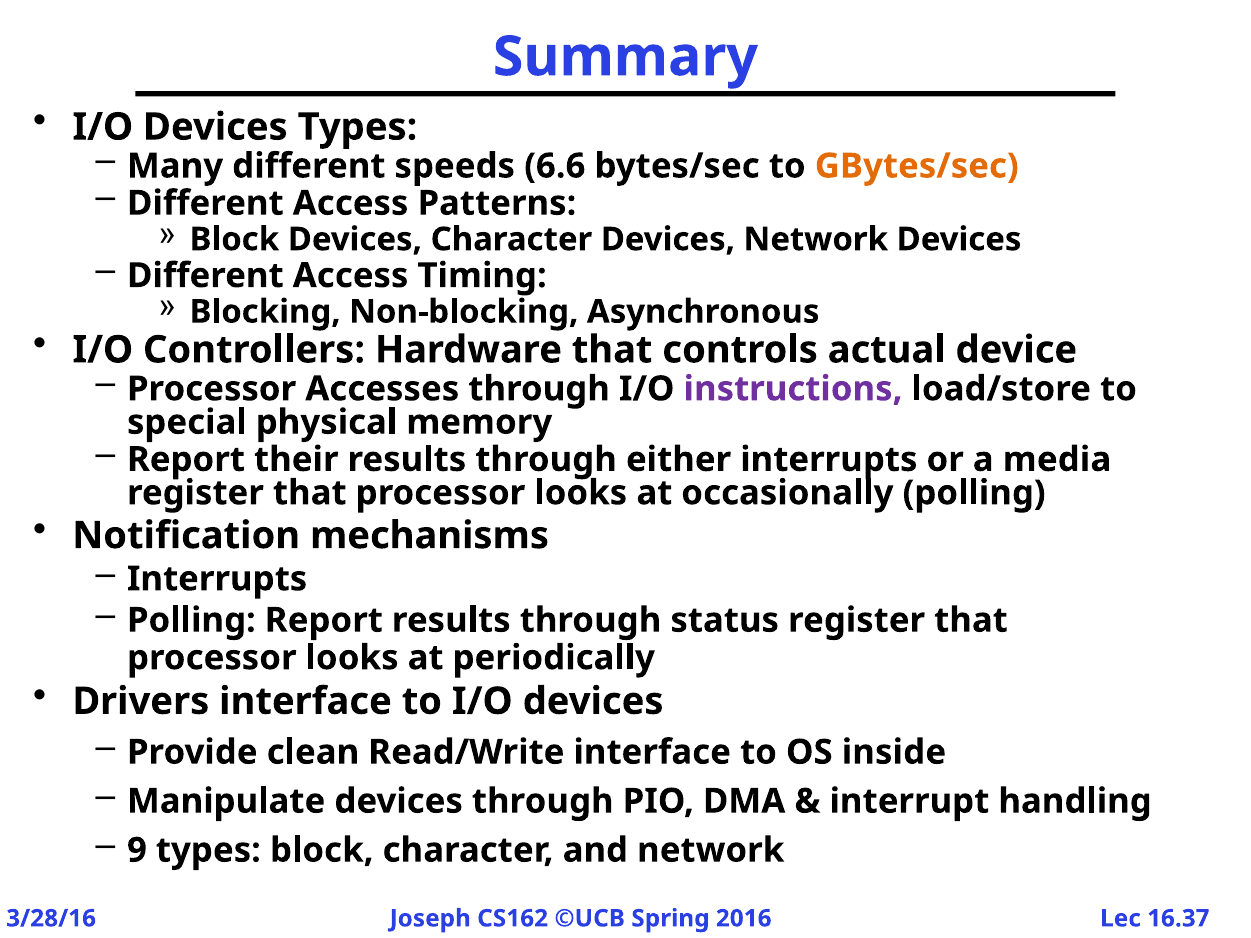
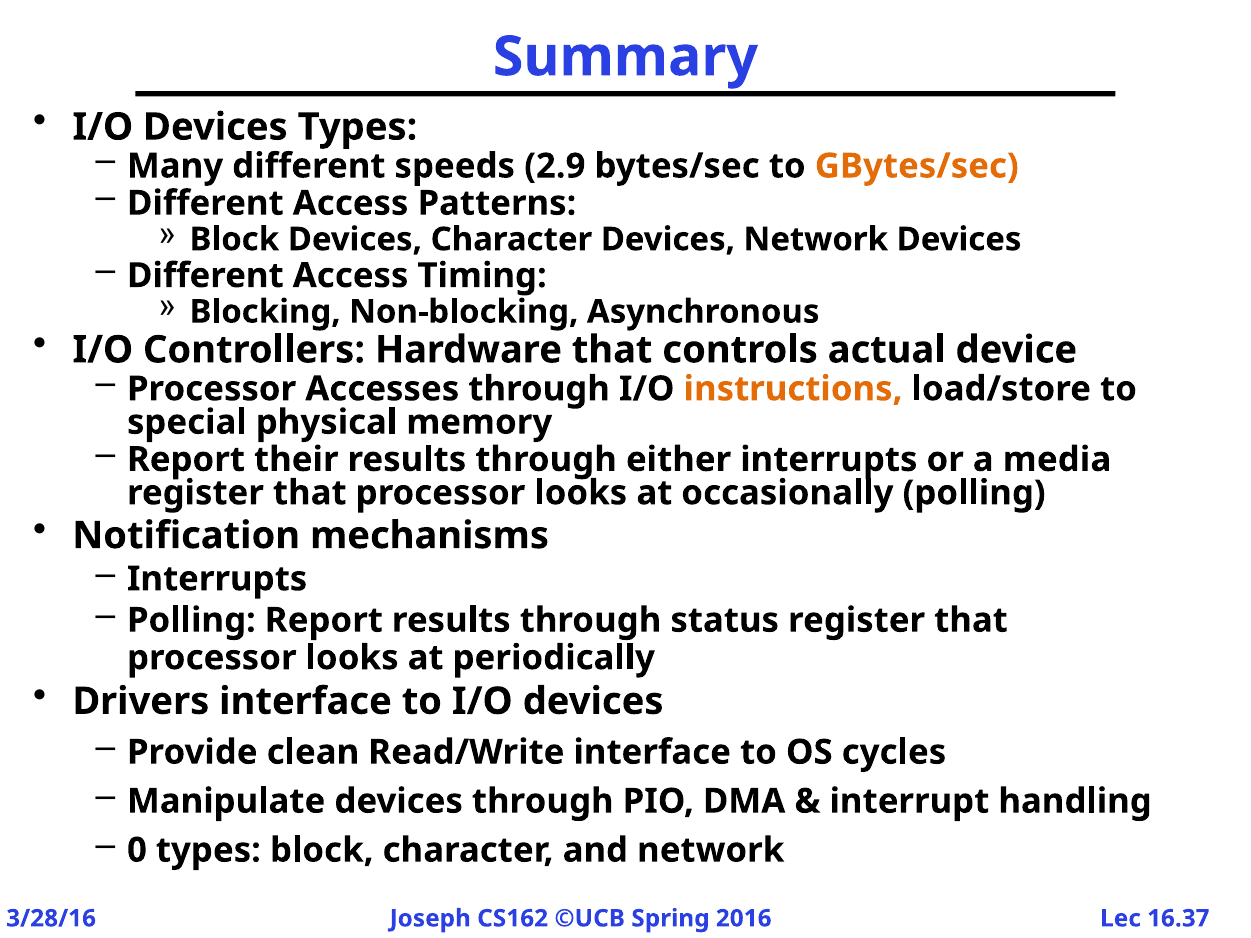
6.6: 6.6 -> 2.9
instructions colour: purple -> orange
inside: inside -> cycles
9: 9 -> 0
